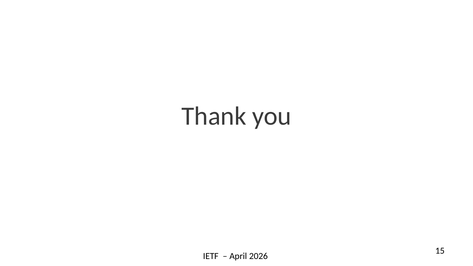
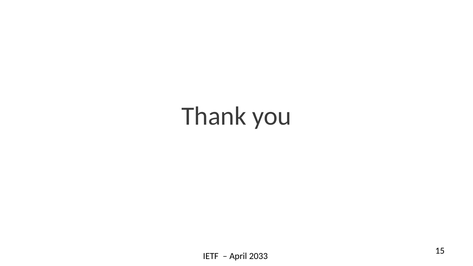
2026: 2026 -> 2033
